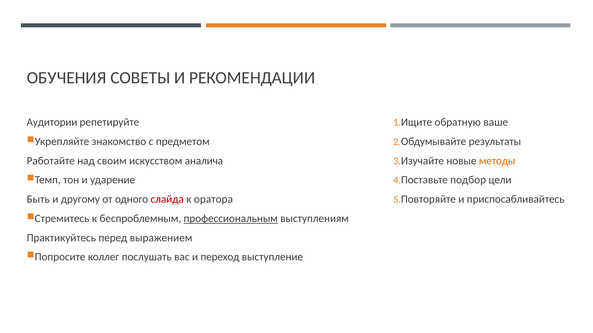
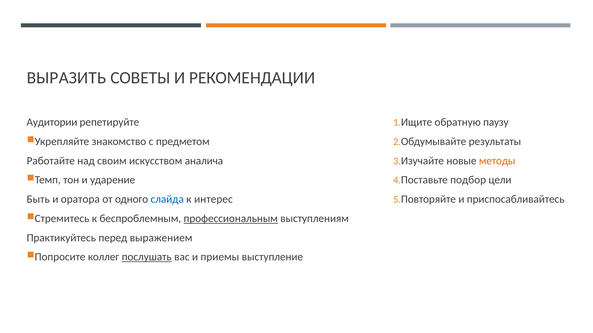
ОБУЧЕНИЯ: ОБУЧЕНИЯ -> ВЫРАЗИТЬ
ваше: ваше -> паузу
другому: другому -> оратора
слайда colour: red -> blue
оратора: оратора -> интерес
послушать underline: none -> present
переход: переход -> приемы
